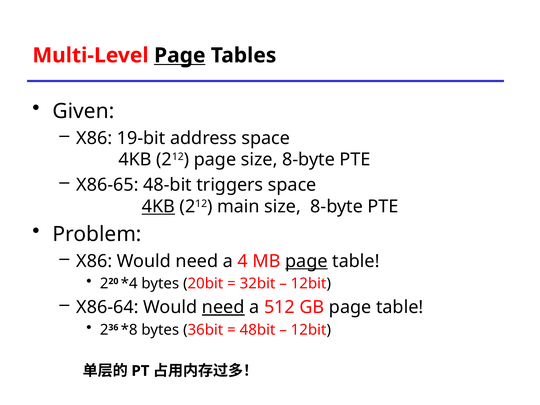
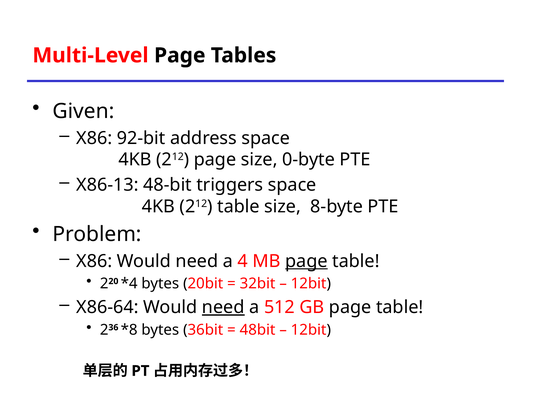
Page at (180, 55) underline: present -> none
19-bit: 19-bit -> 92-bit
page size 8-byte: 8-byte -> 0-byte
X86-65: X86-65 -> X86-13
4KB at (158, 206) underline: present -> none
212 main: main -> table
